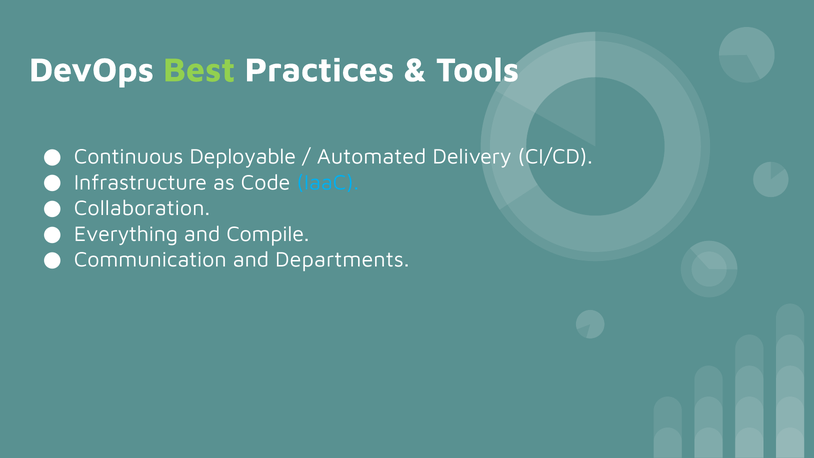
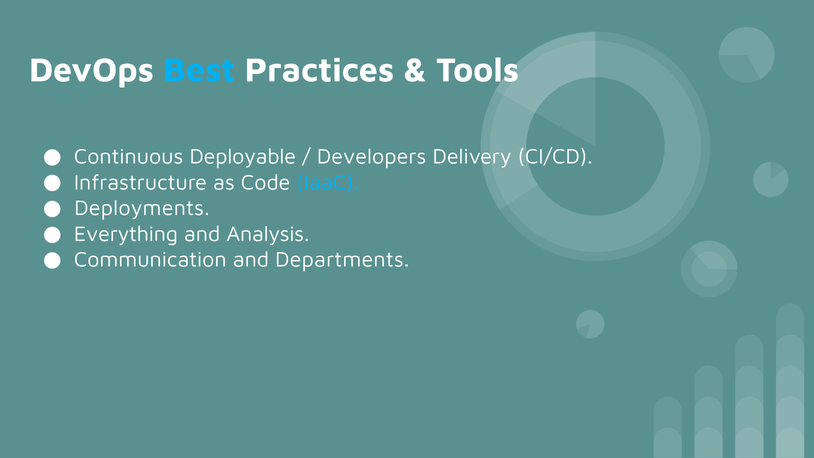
Best colour: light green -> light blue
Automated: Automated -> Developers
Collaboration: Collaboration -> Deployments
Compile: Compile -> Analysis
